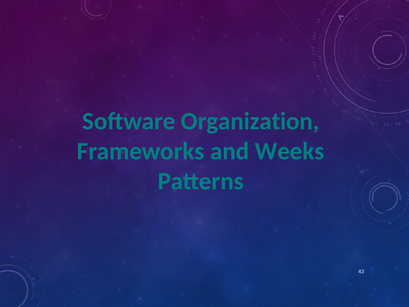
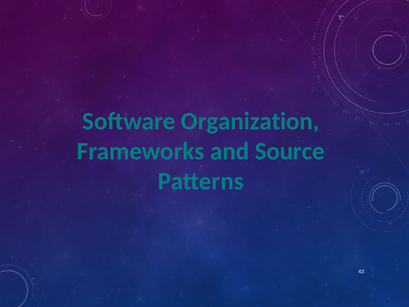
Weeks: Weeks -> Source
